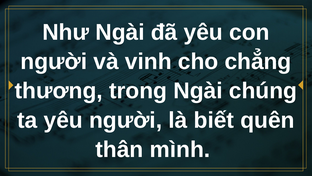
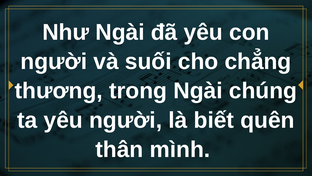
vinh: vinh -> suối
